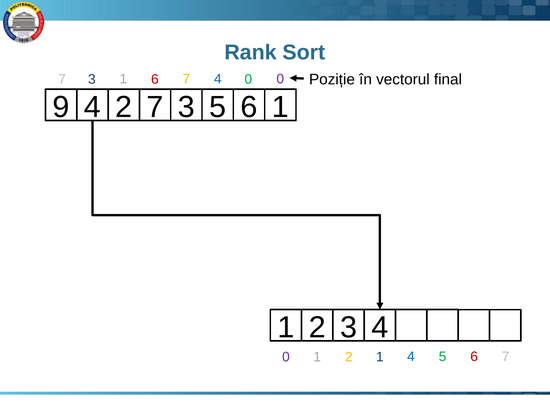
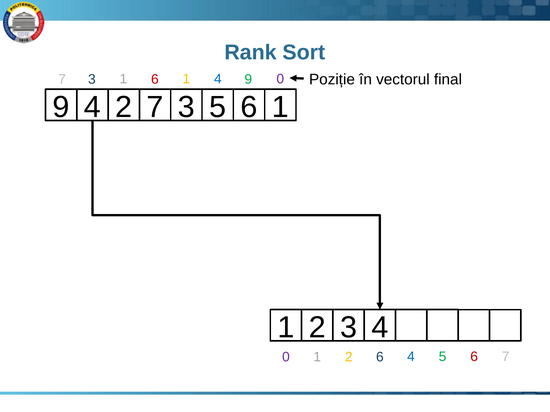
1 6 7: 7 -> 1
0 at (248, 80): 0 -> 9
2 1: 1 -> 6
